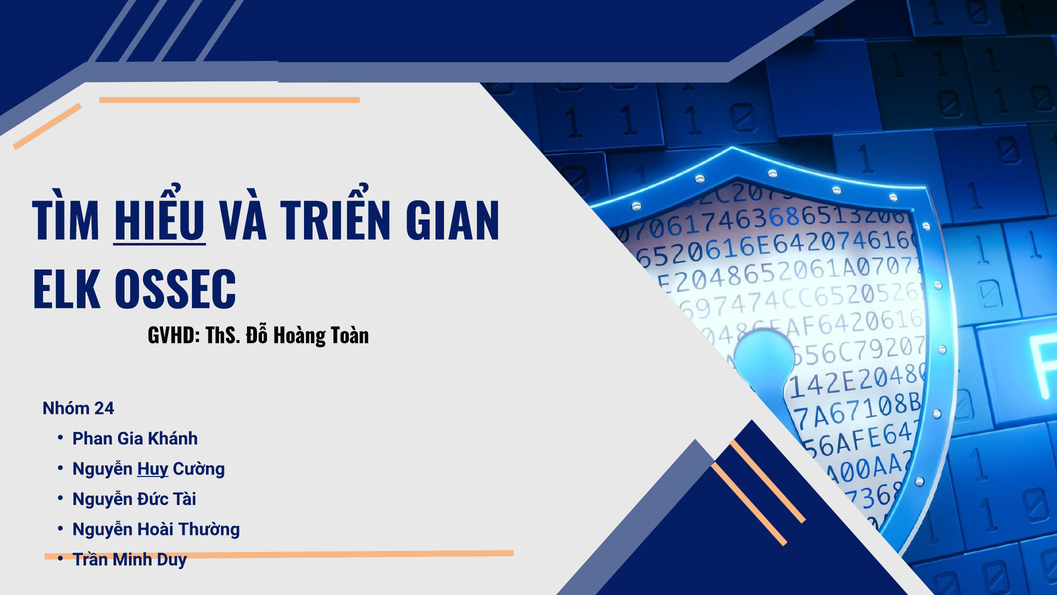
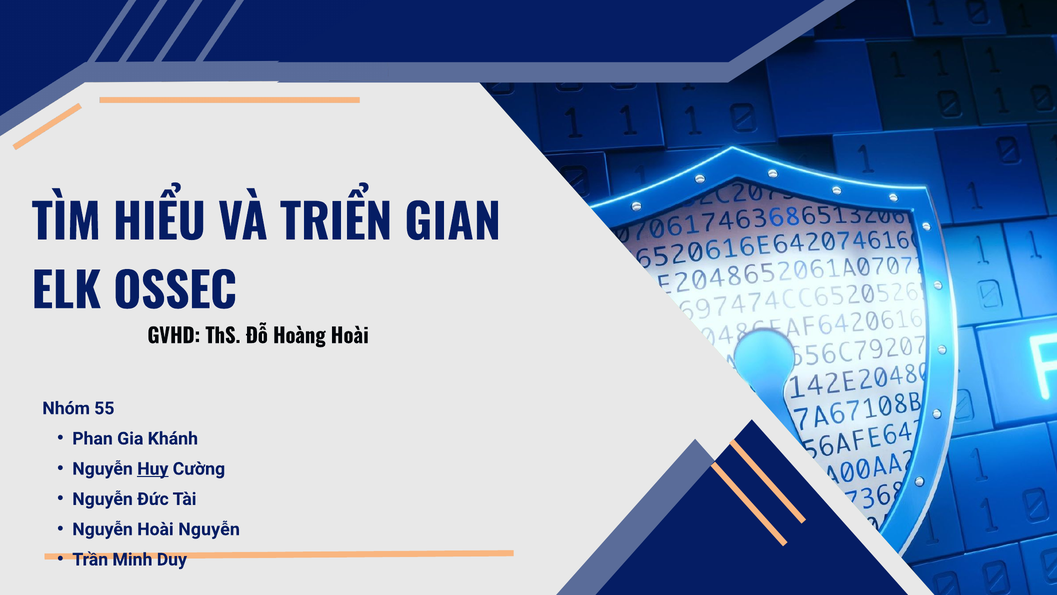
HIỂU underline: present -> none
Hoàng Toàn: Toàn -> Hoài
24: 24 -> 55
Hoài Thường: Thường -> Nguyễn
